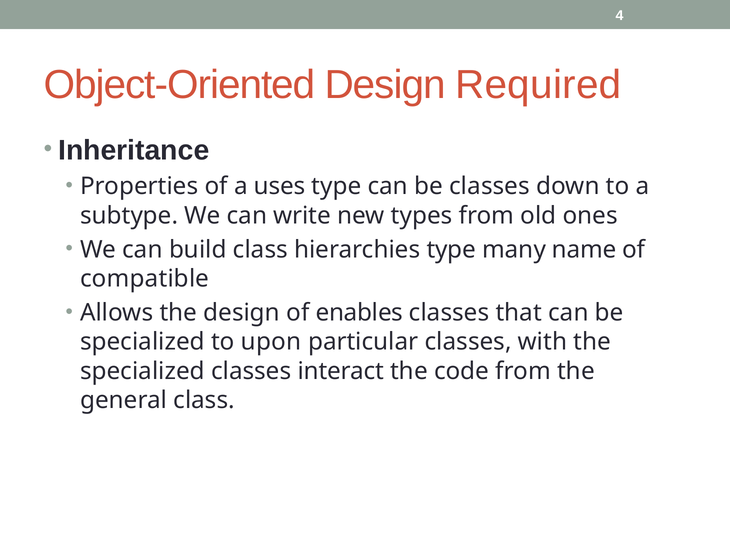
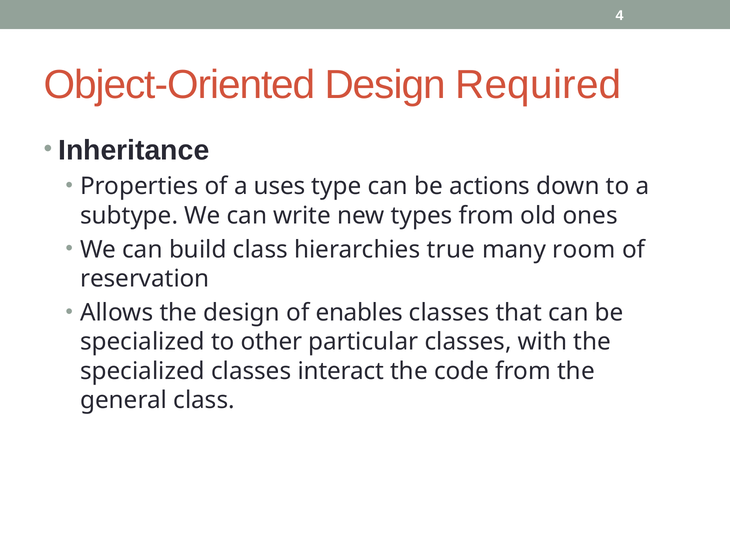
be classes: classes -> actions
hierarchies type: type -> true
name: name -> room
compatible: compatible -> reservation
upon: upon -> other
